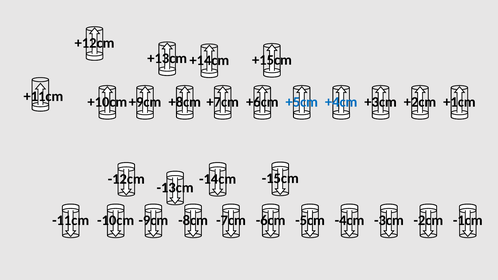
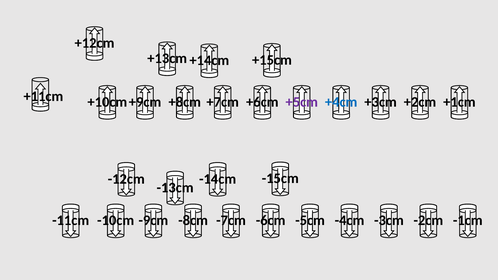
+5cm colour: blue -> purple
